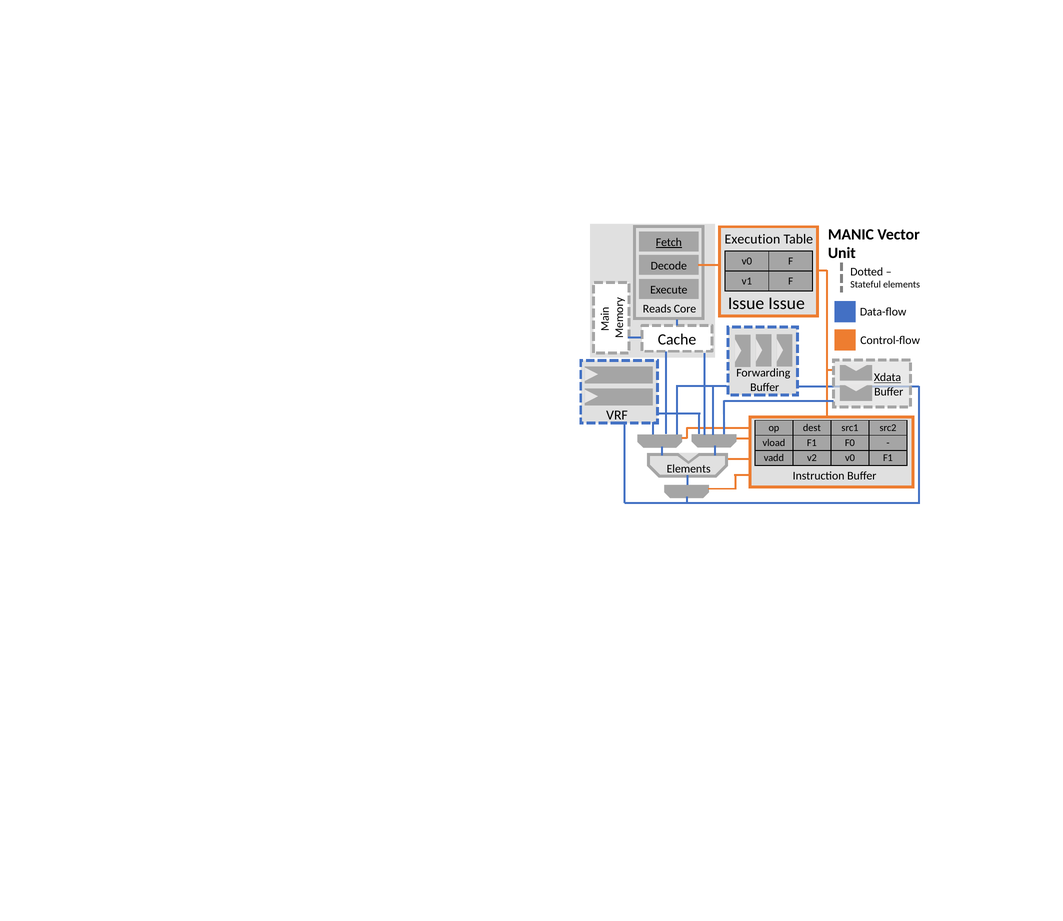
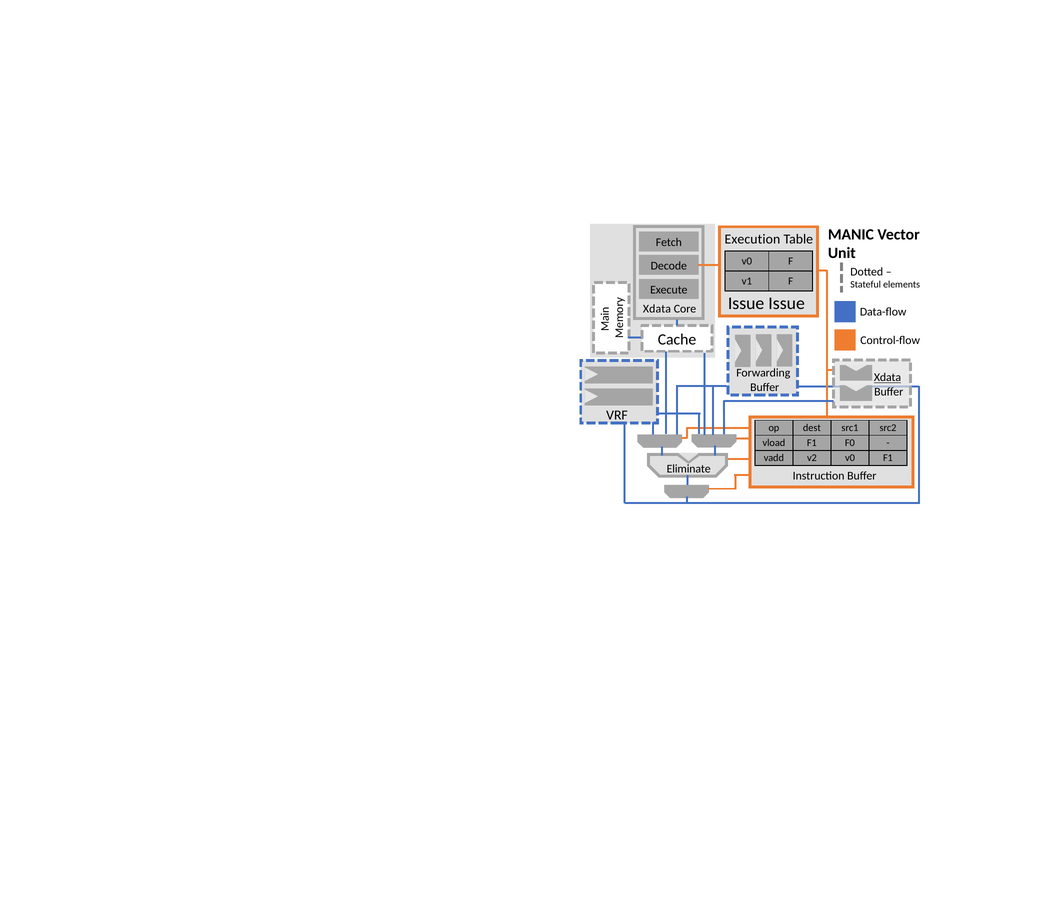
Fetch underline: present -> none
Reads at (657, 309): Reads -> Xdata
Elements at (689, 469): Elements -> Eliminate
